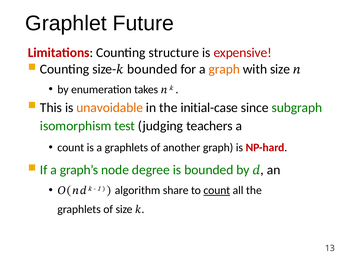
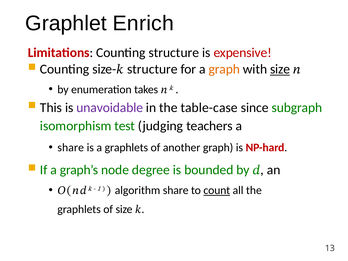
Future: Future -> Enrich
bounded at (152, 69): bounded -> structure
size at (280, 69) underline: none -> present
unavoidable colour: orange -> purple
initial-case: initial-case -> table-case
count at (71, 148): count -> share
